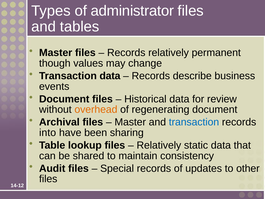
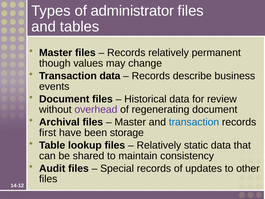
overhead colour: orange -> purple
into: into -> first
sharing: sharing -> storage
